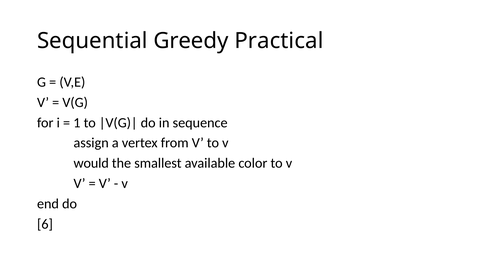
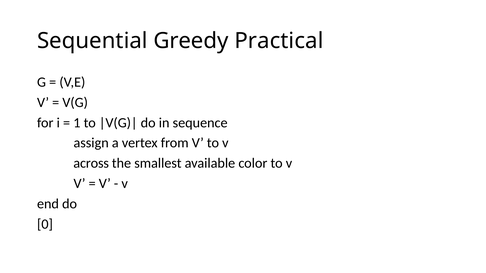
would: would -> across
6: 6 -> 0
